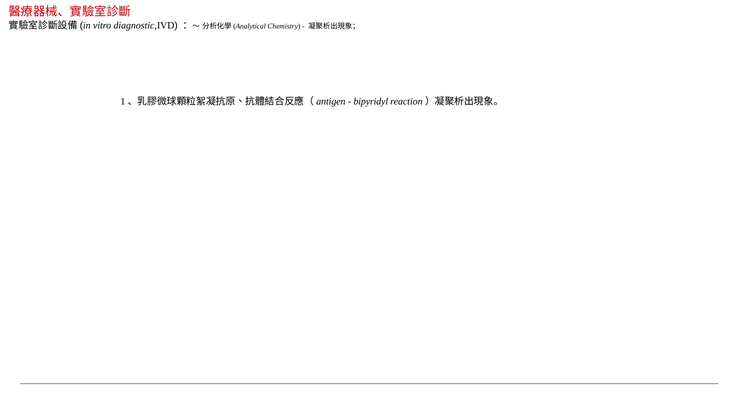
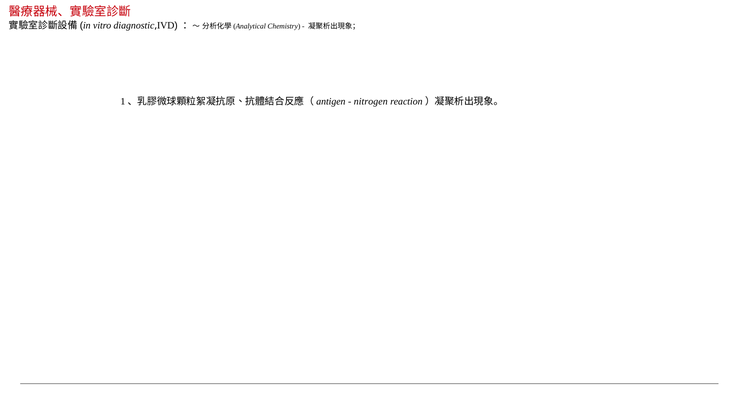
bipyridyl: bipyridyl -> nitrogen
